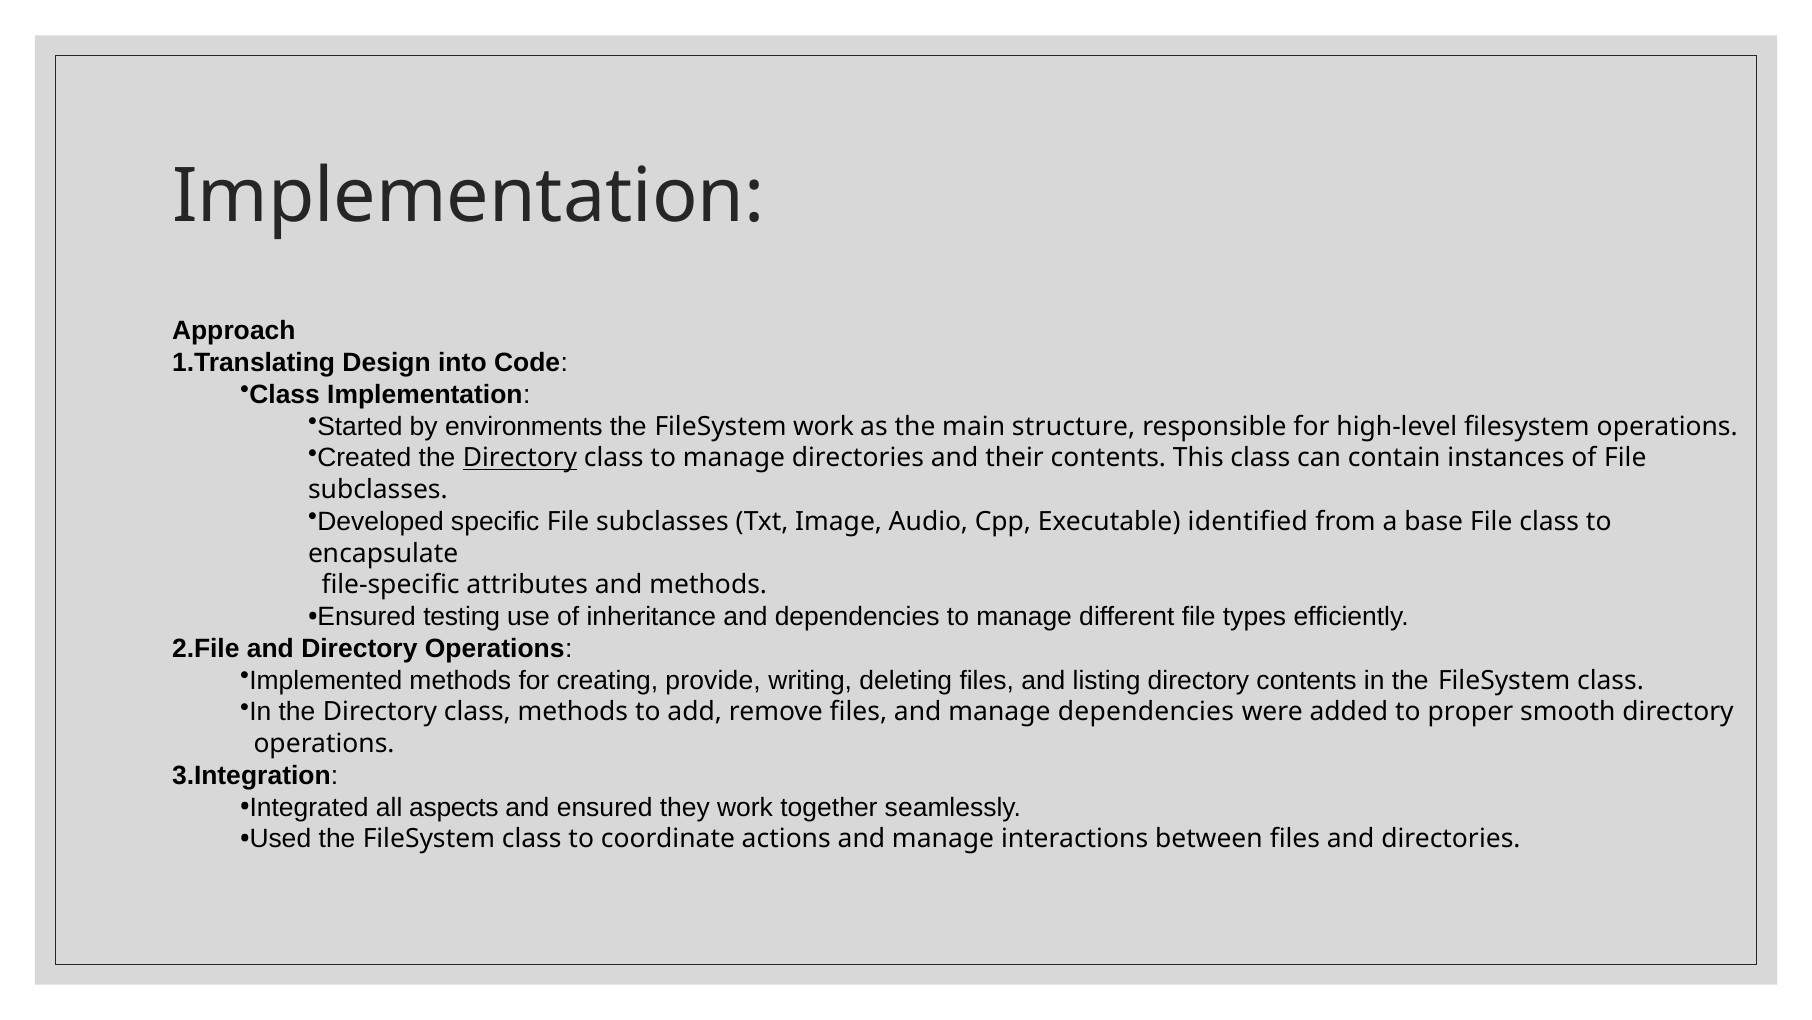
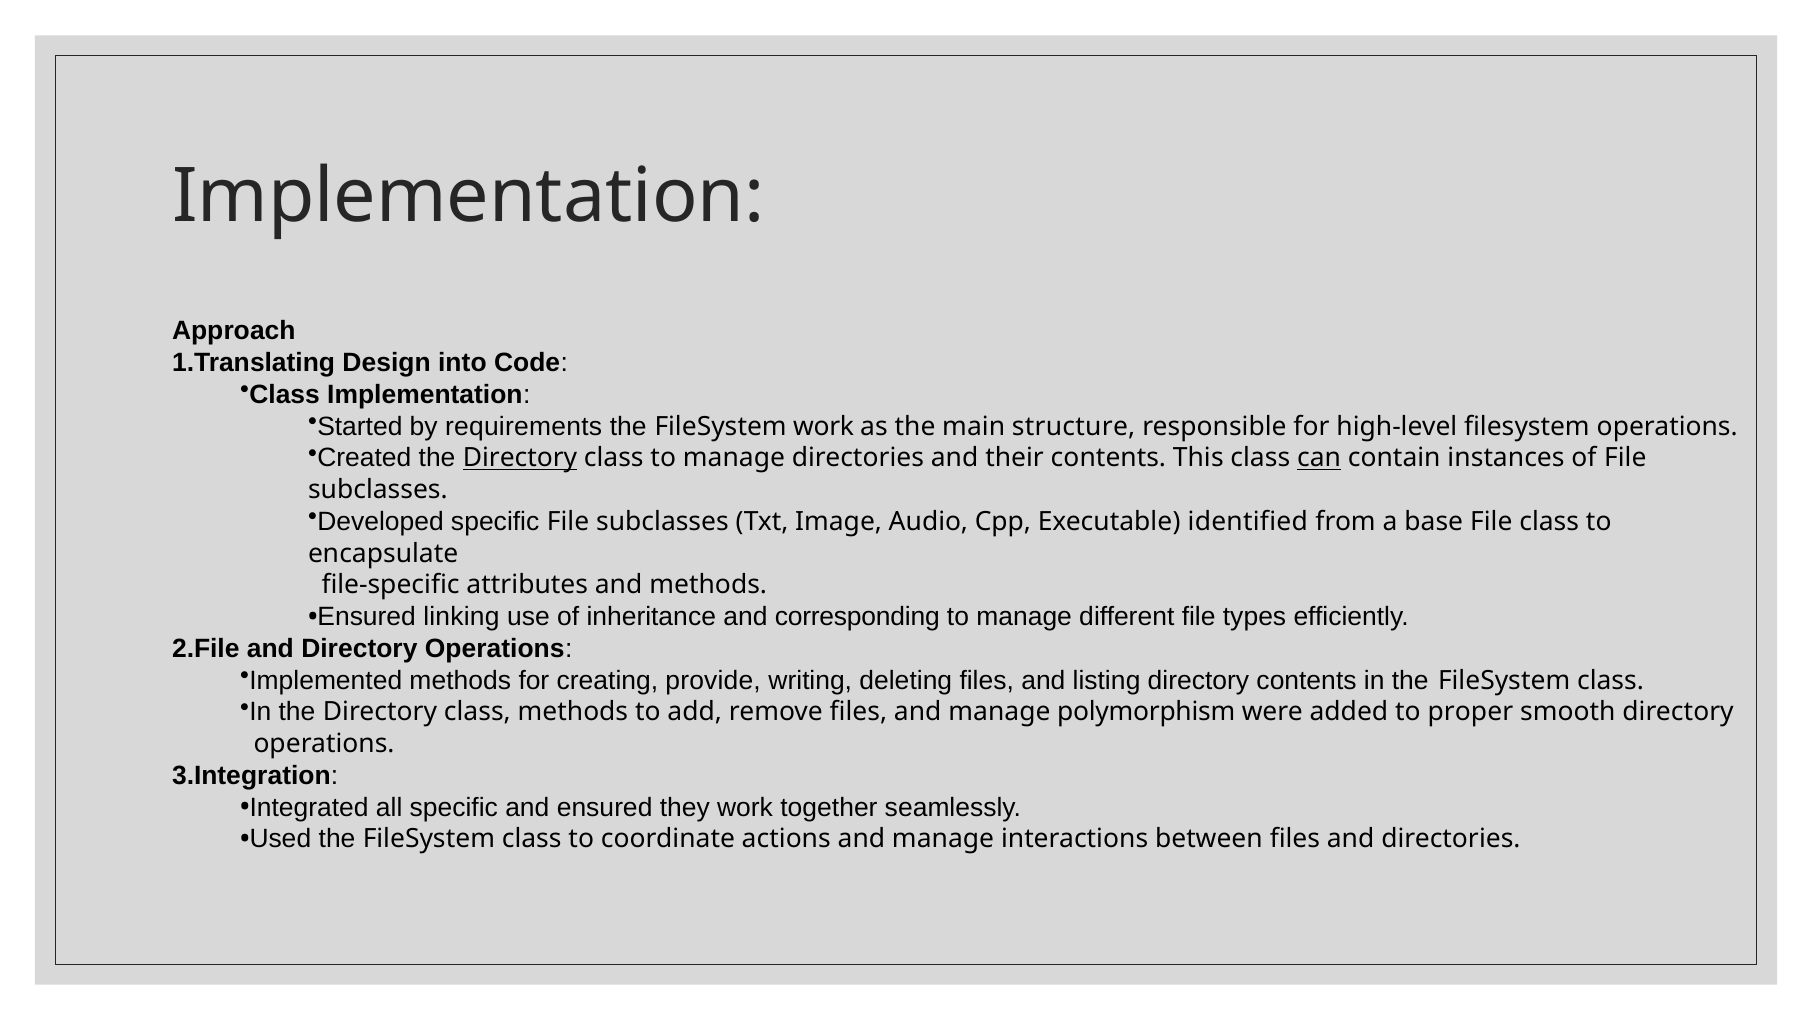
environments: environments -> requirements
can underline: none -> present
testing: testing -> linking
and dependencies: dependencies -> corresponding
manage dependencies: dependencies -> polymorphism
all aspects: aspects -> specific
